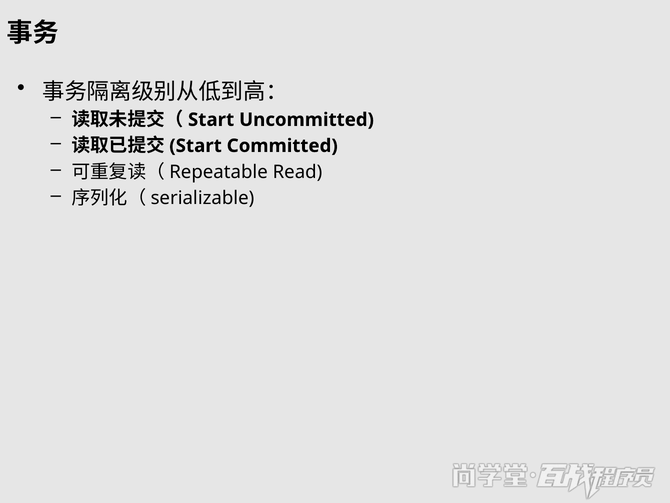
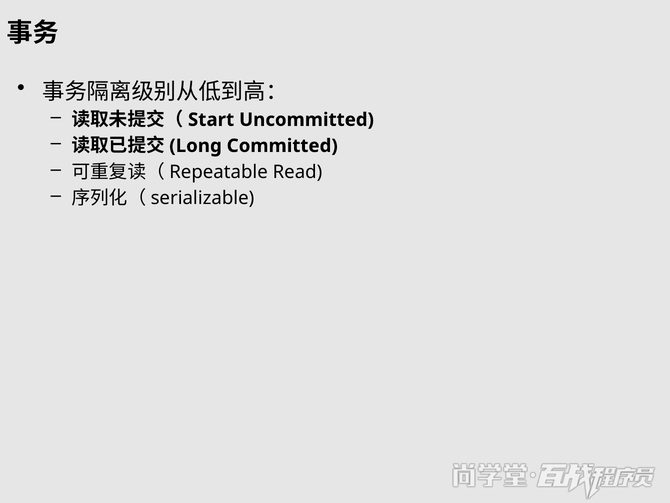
Start at (196, 146): Start -> Long
